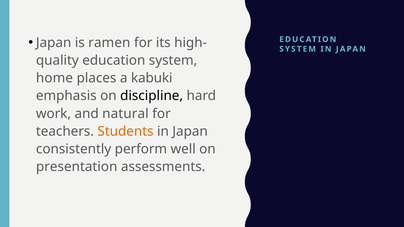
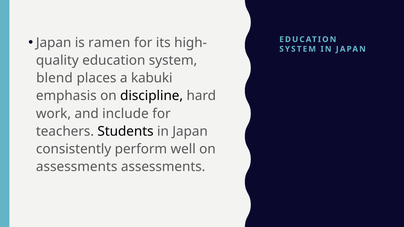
home: home -> blend
natural: natural -> include
Students colour: orange -> black
presentation at (77, 167): presentation -> assessments
